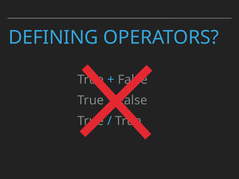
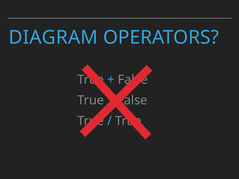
DEFINING: DEFINING -> DIAGRAM
